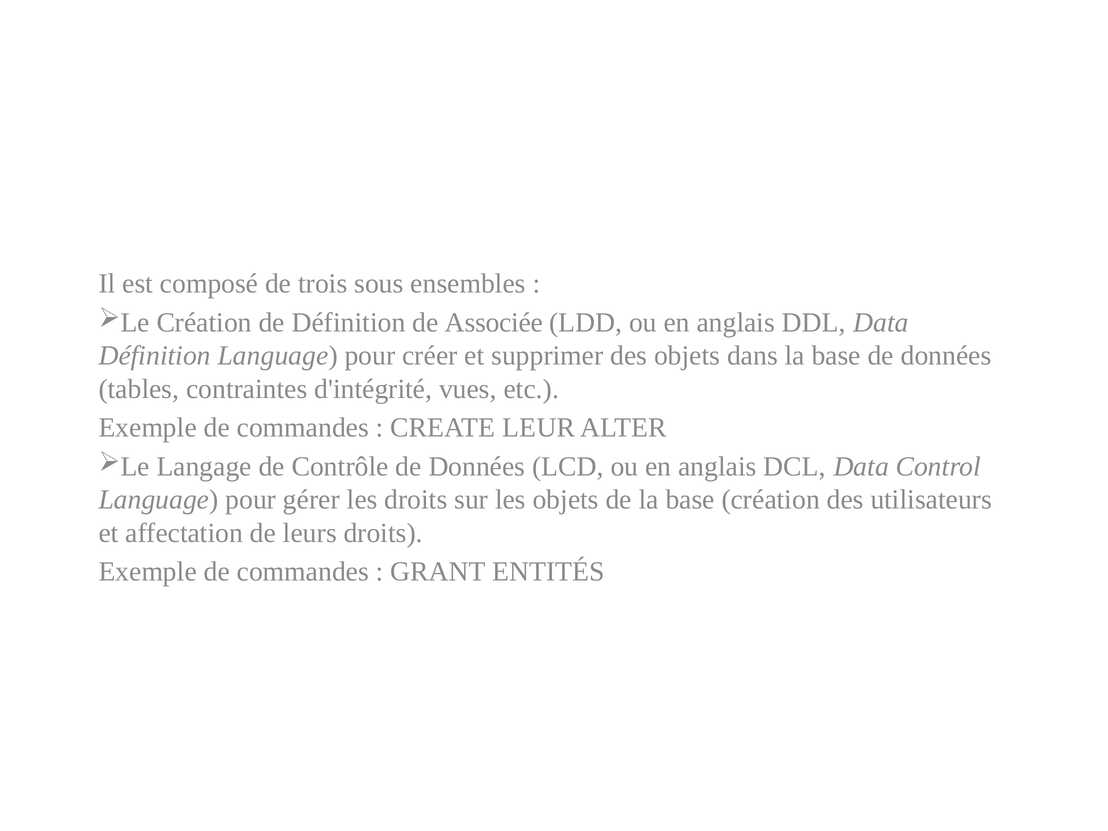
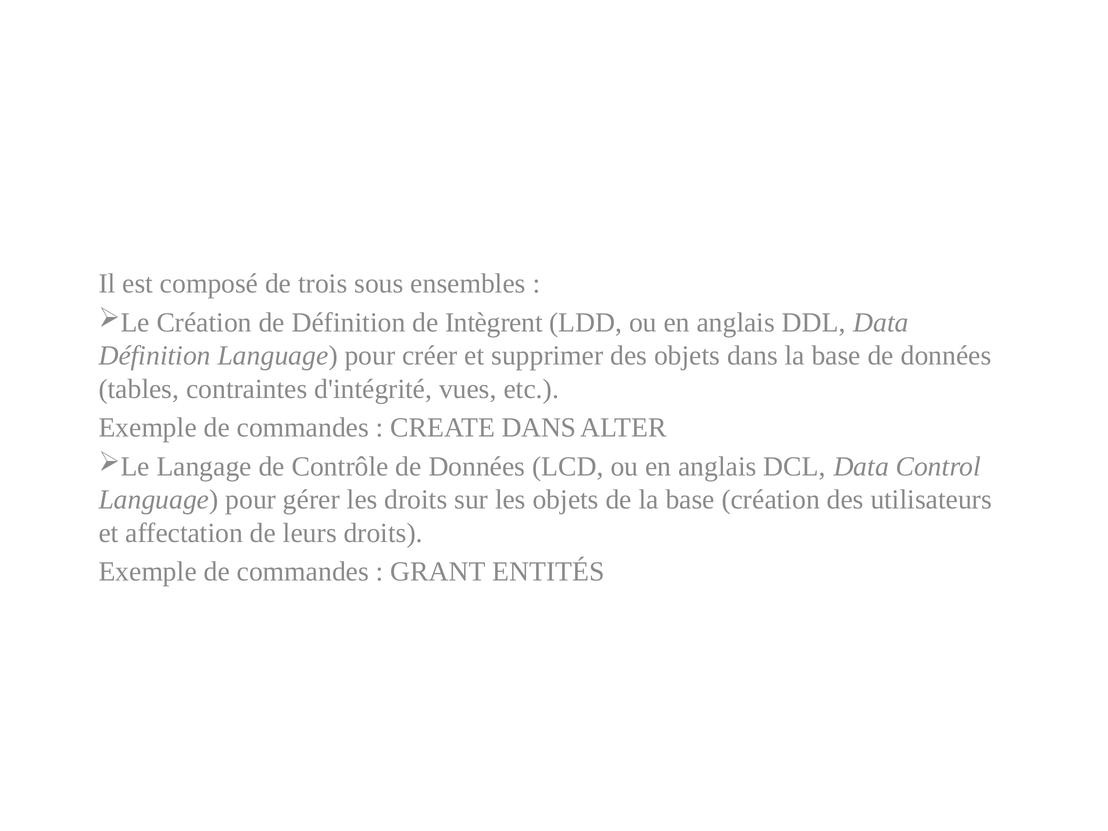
Associée: Associée -> Intègrent
CREATE LEUR: LEUR -> DANS
